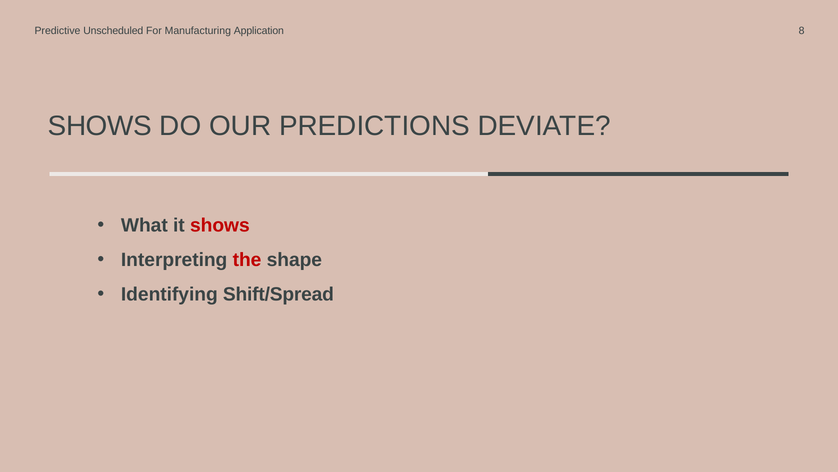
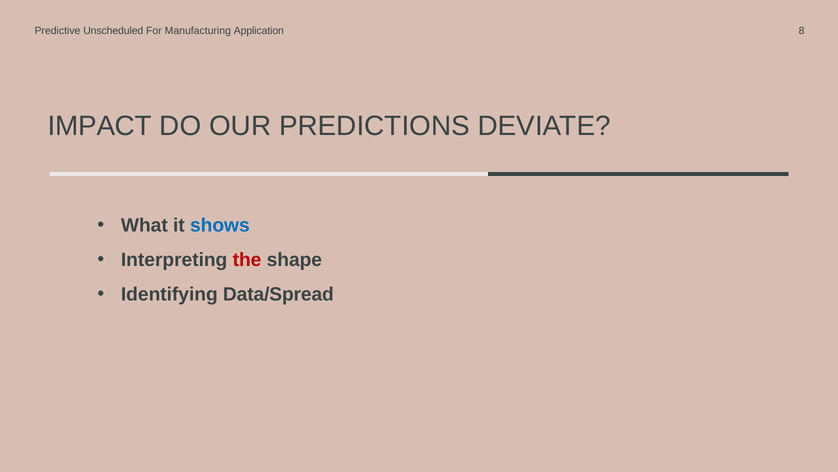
SHOWS at (100, 126): SHOWS -> IMPACT
shows at (220, 225) colour: red -> blue
Shift/Spread: Shift/Spread -> Data/Spread
